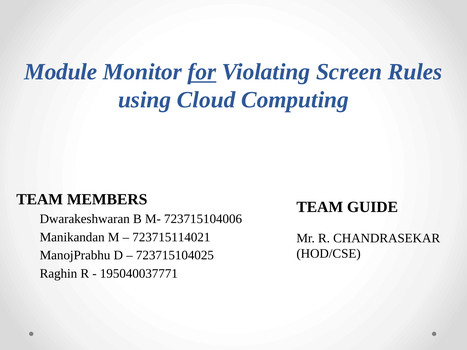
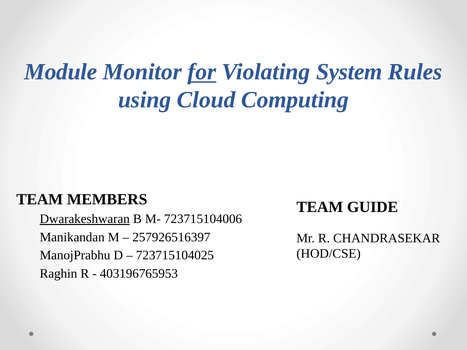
Screen: Screen -> System
Dwarakeshwaran underline: none -> present
723715114021: 723715114021 -> 257926516397
195040037771: 195040037771 -> 403196765953
